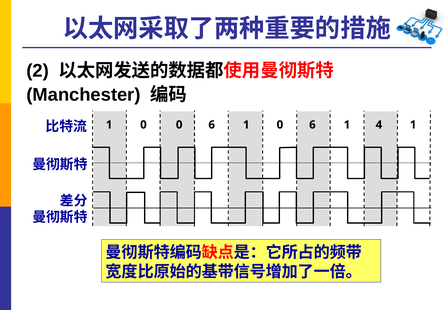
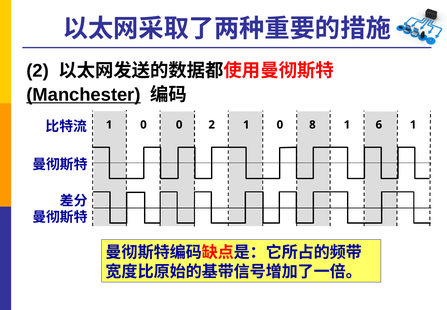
Manchester underline: none -> present
0 0 6: 6 -> 2
6 at (312, 125): 6 -> 8
4: 4 -> 6
